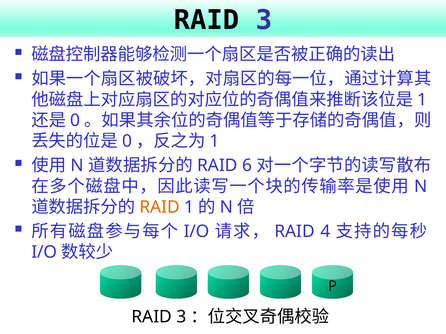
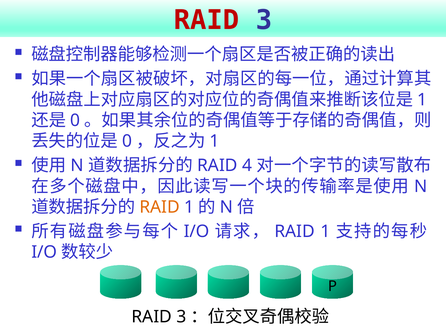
RAID at (207, 20) colour: black -> red
6: 6 -> 4
4 at (326, 232): 4 -> 1
